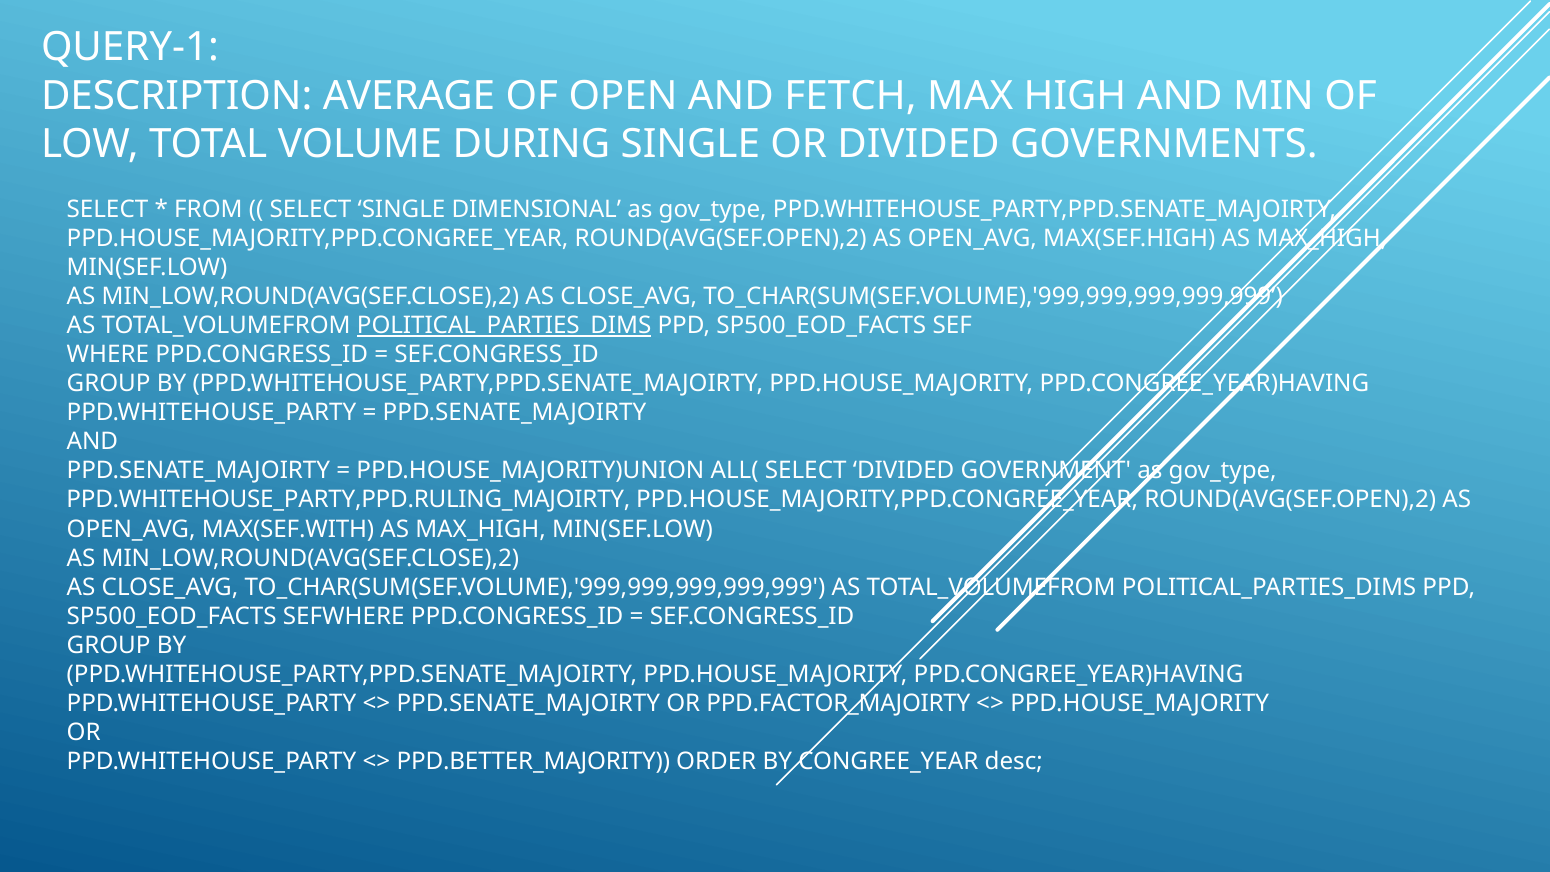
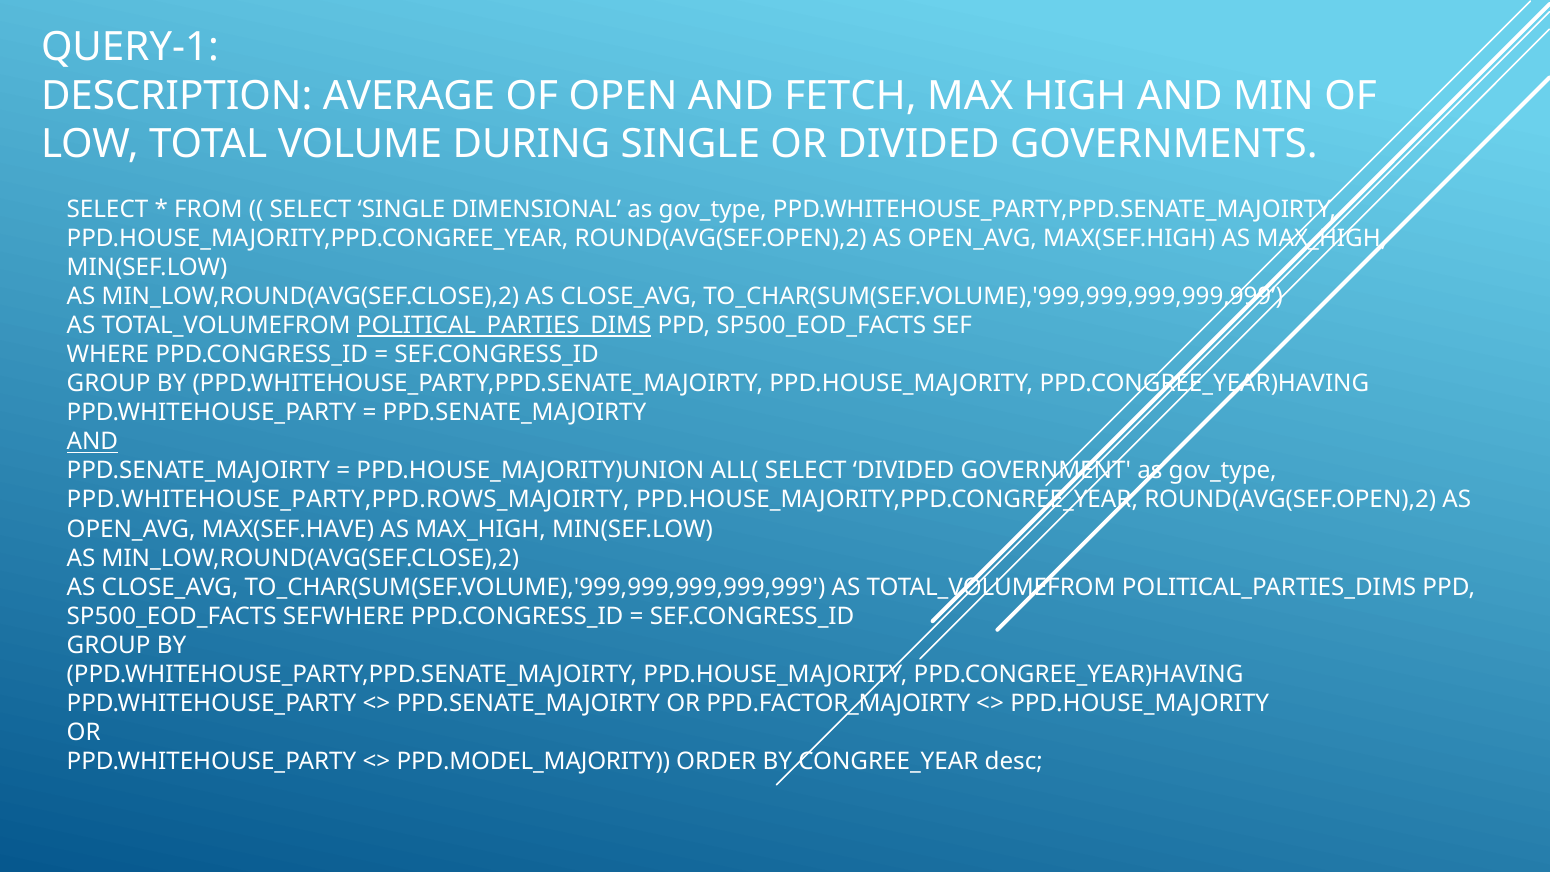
AND at (92, 442) underline: none -> present
PPD.WHITEHOUSE_PARTY,PPD.RULING_MAJOIRTY: PPD.WHITEHOUSE_PARTY,PPD.RULING_MAJOIRTY -> PPD.WHITEHOUSE_PARTY,PPD.ROWS_MAJOIRTY
MAX(SEF.WITH: MAX(SEF.WITH -> MAX(SEF.HAVE
PPD.BETTER_MAJORITY: PPD.BETTER_MAJORITY -> PPD.MODEL_MAJORITY
